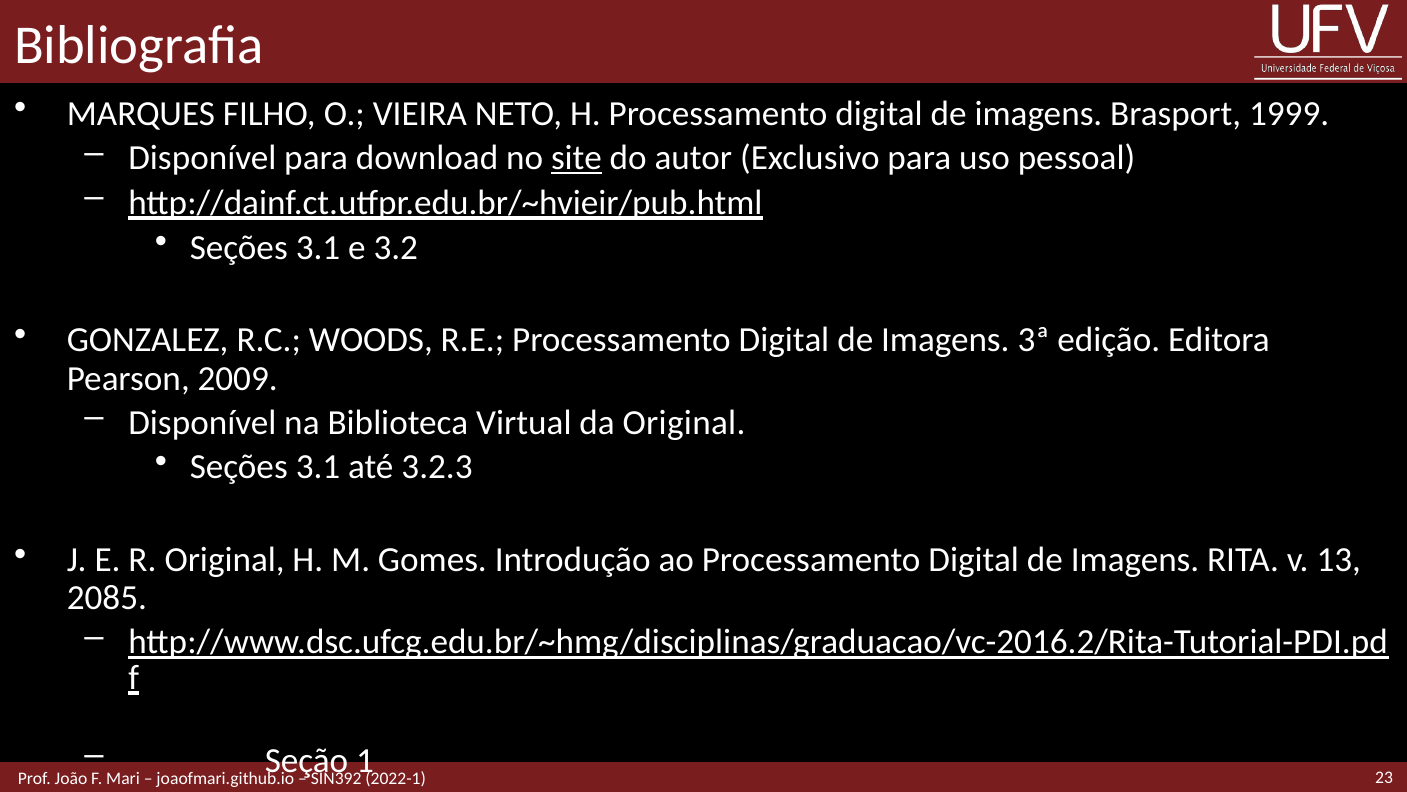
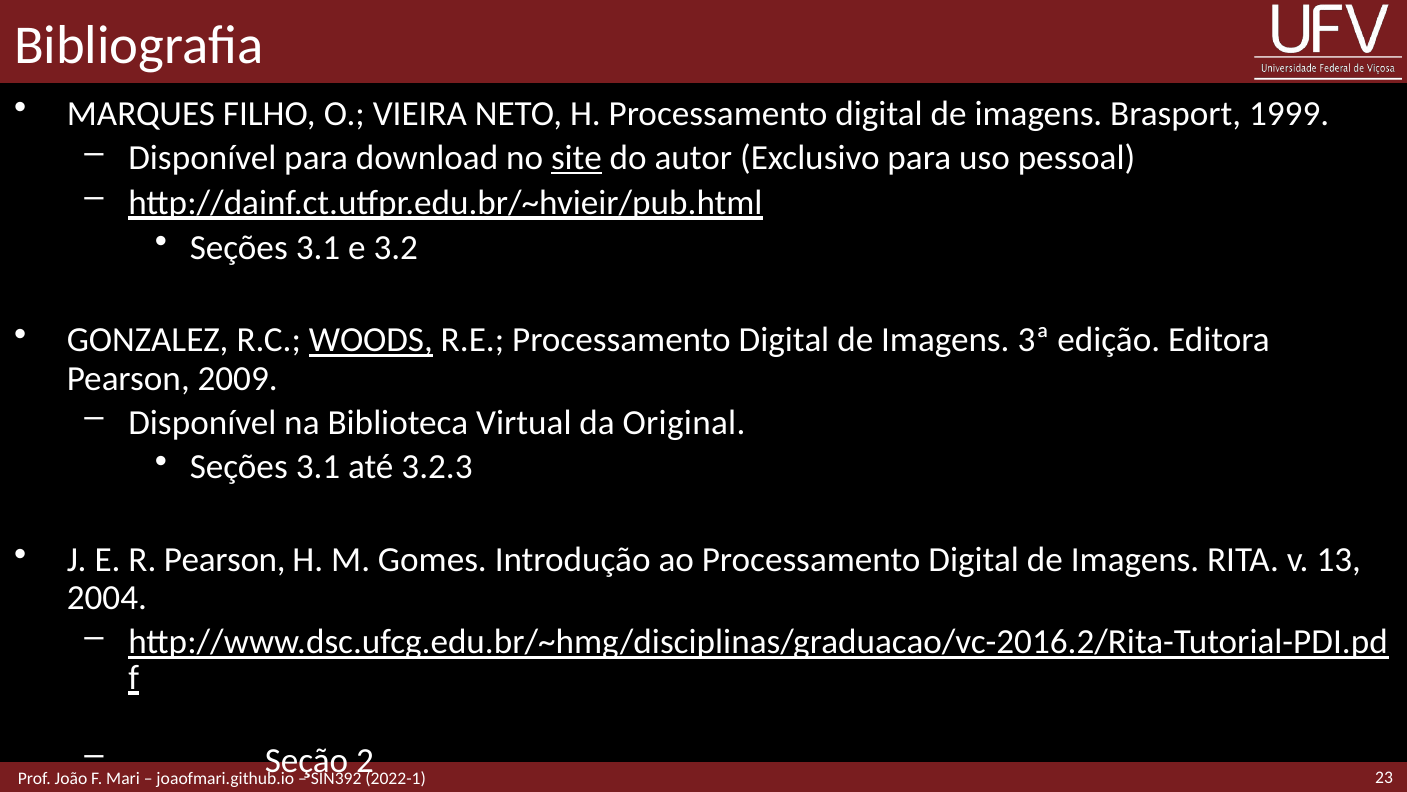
WOODS underline: none -> present
R Original: Original -> Pearson
2085: 2085 -> 2004
1: 1 -> 2
